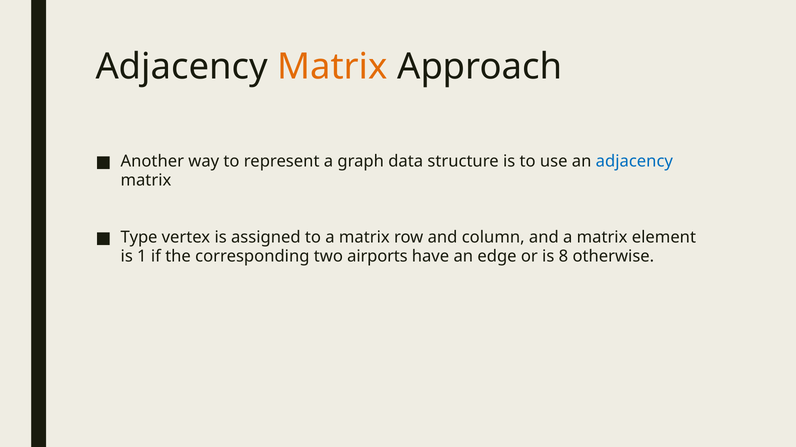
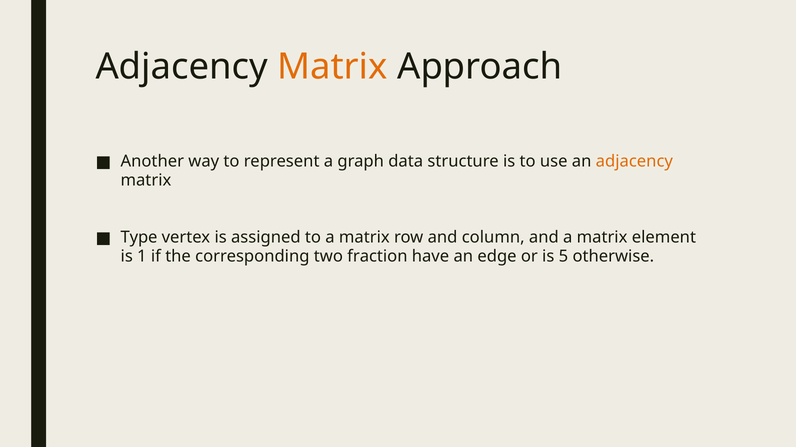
adjacency at (634, 162) colour: blue -> orange
airports: airports -> fraction
8: 8 -> 5
